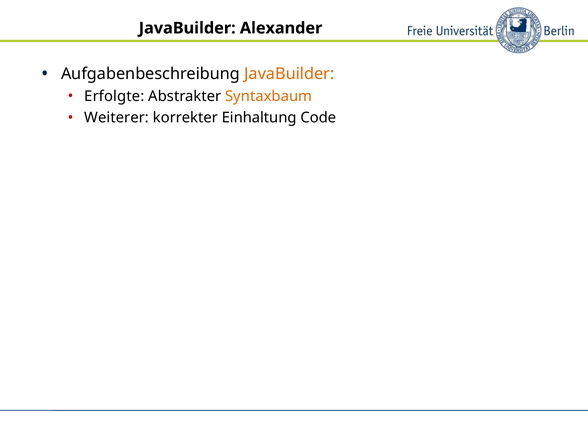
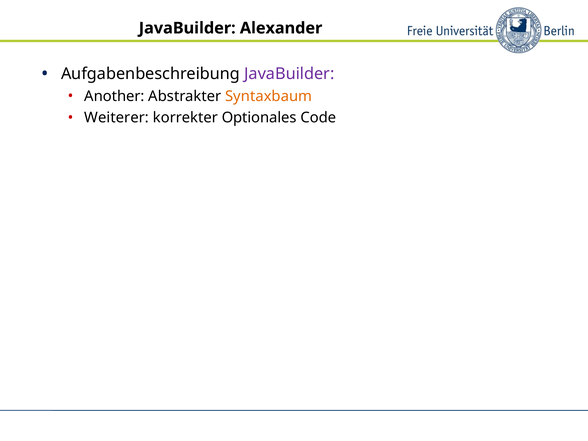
JavaBuilder at (289, 74) colour: orange -> purple
Erfolgte: Erfolgte -> Another
Einhaltung: Einhaltung -> Optionales
